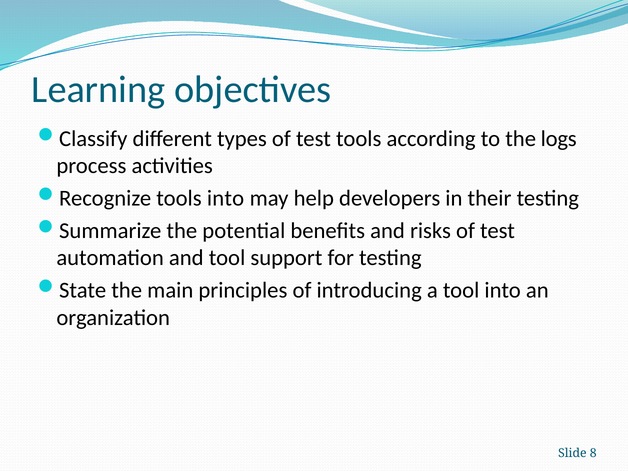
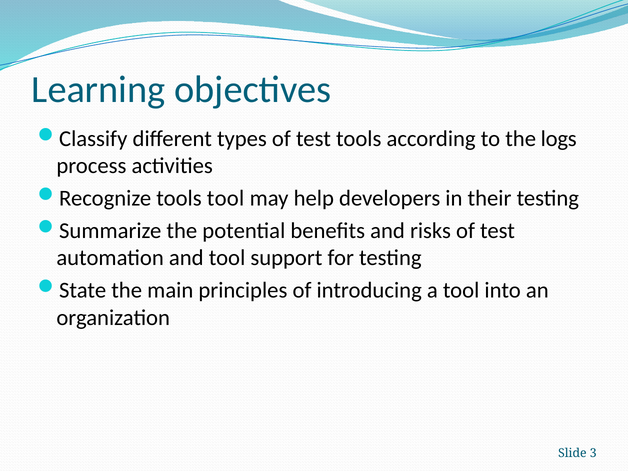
tools into: into -> tool
8: 8 -> 3
